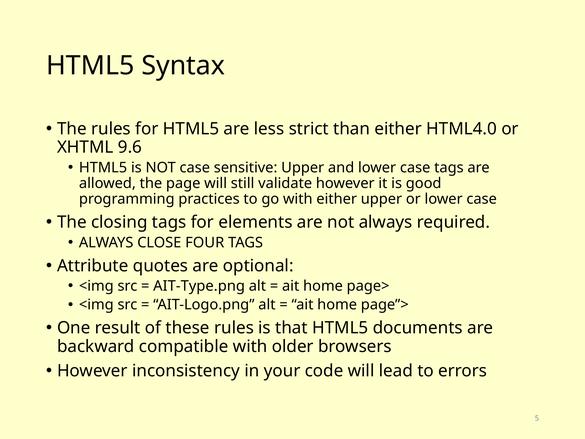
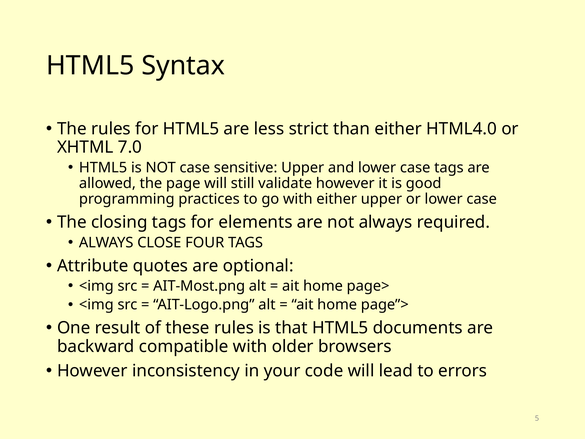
9.6: 9.6 -> 7.0
AIT-Type.png: AIT-Type.png -> AIT-Most.png
